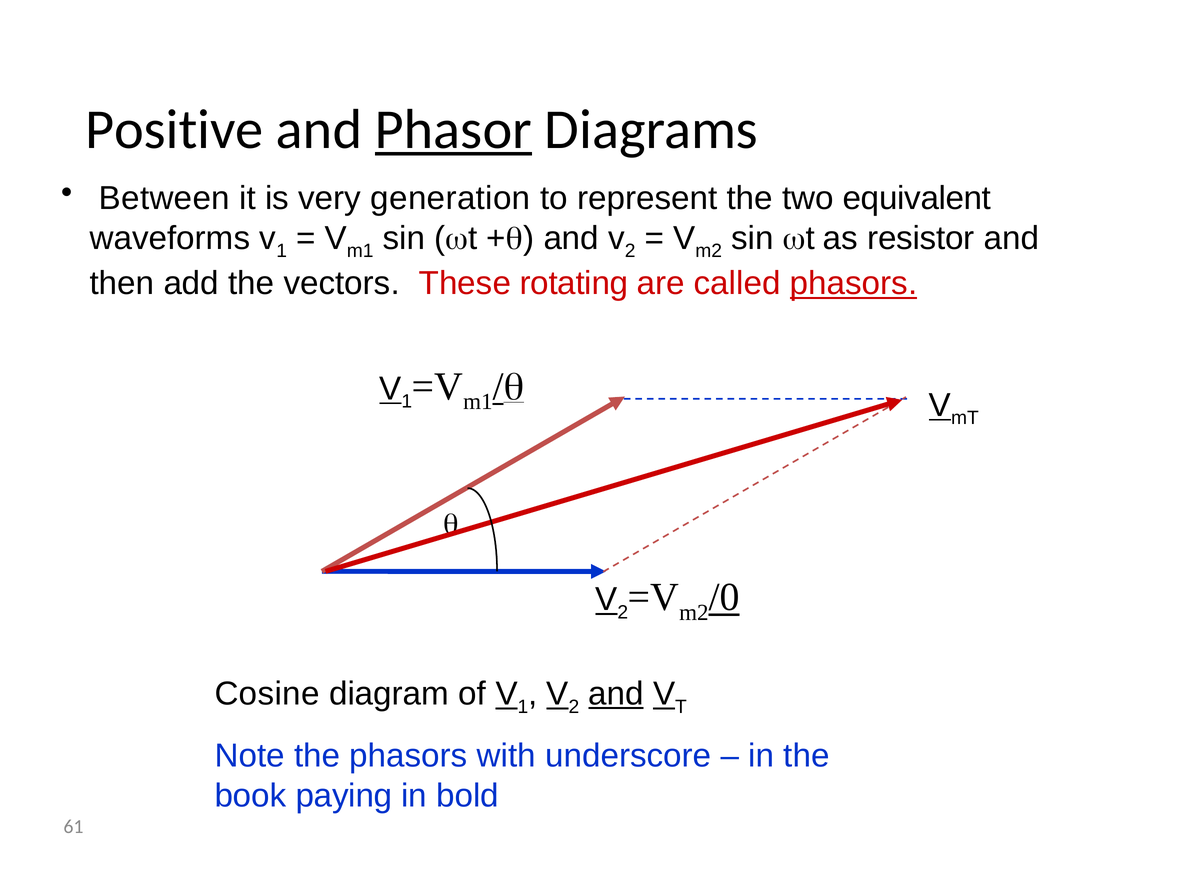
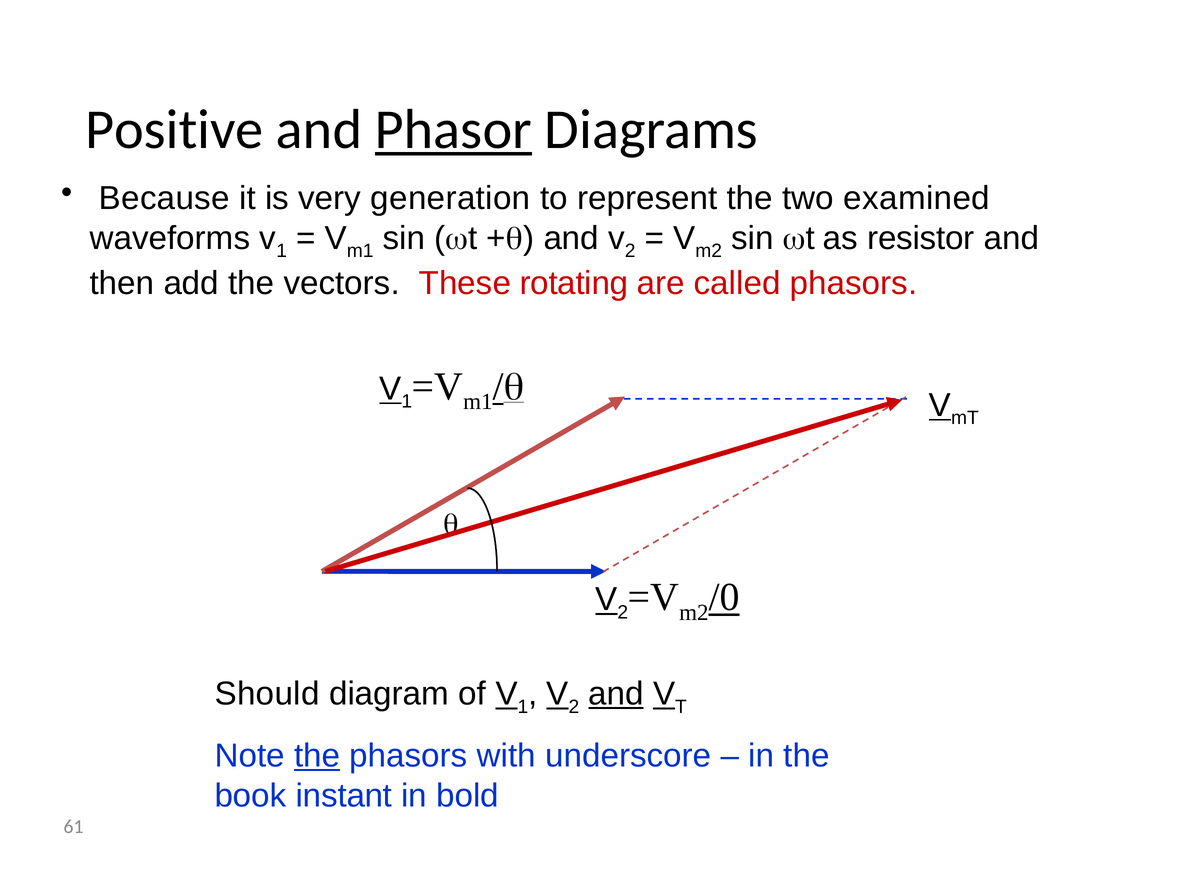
Between: Between -> Because
equivalent: equivalent -> examined
phasors at (854, 284) underline: present -> none
Cosine: Cosine -> Should
the at (317, 756) underline: none -> present
paying: paying -> instant
